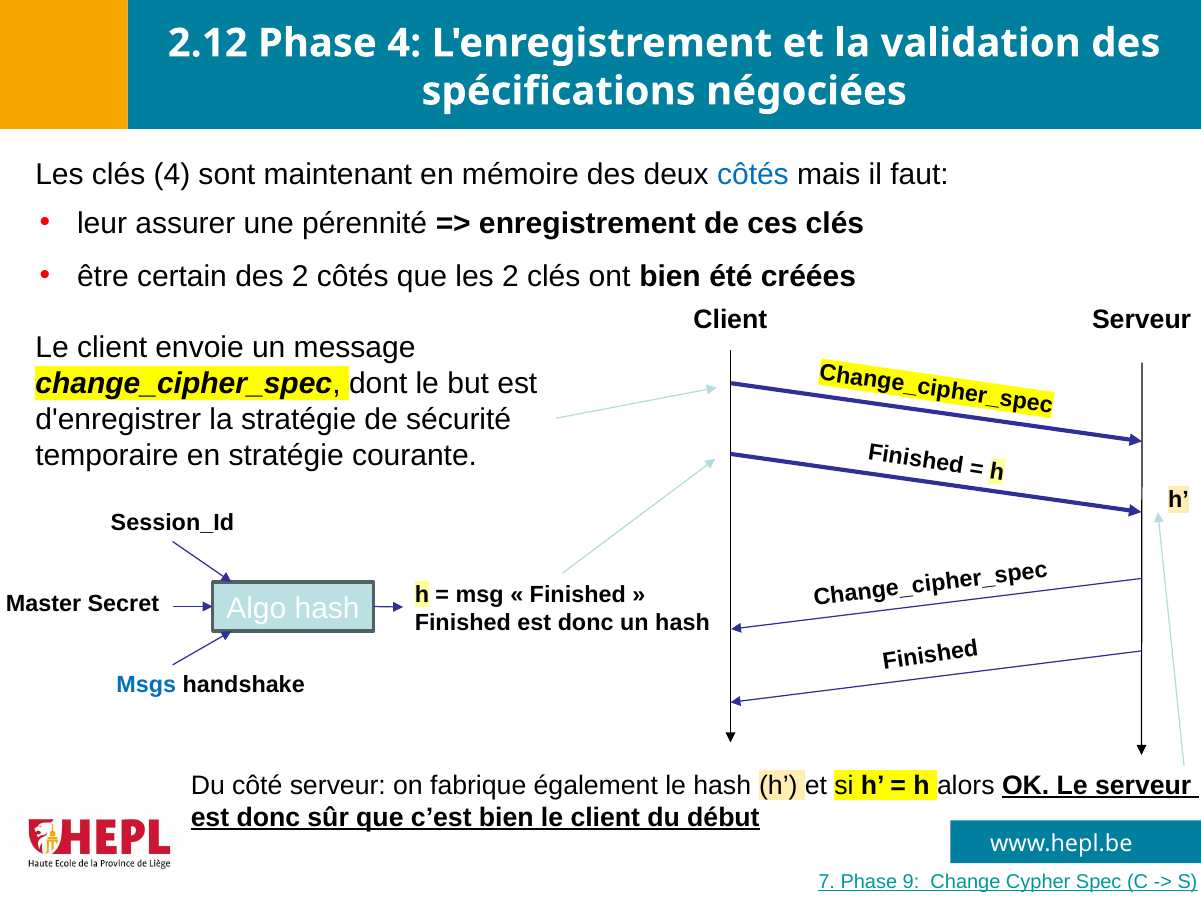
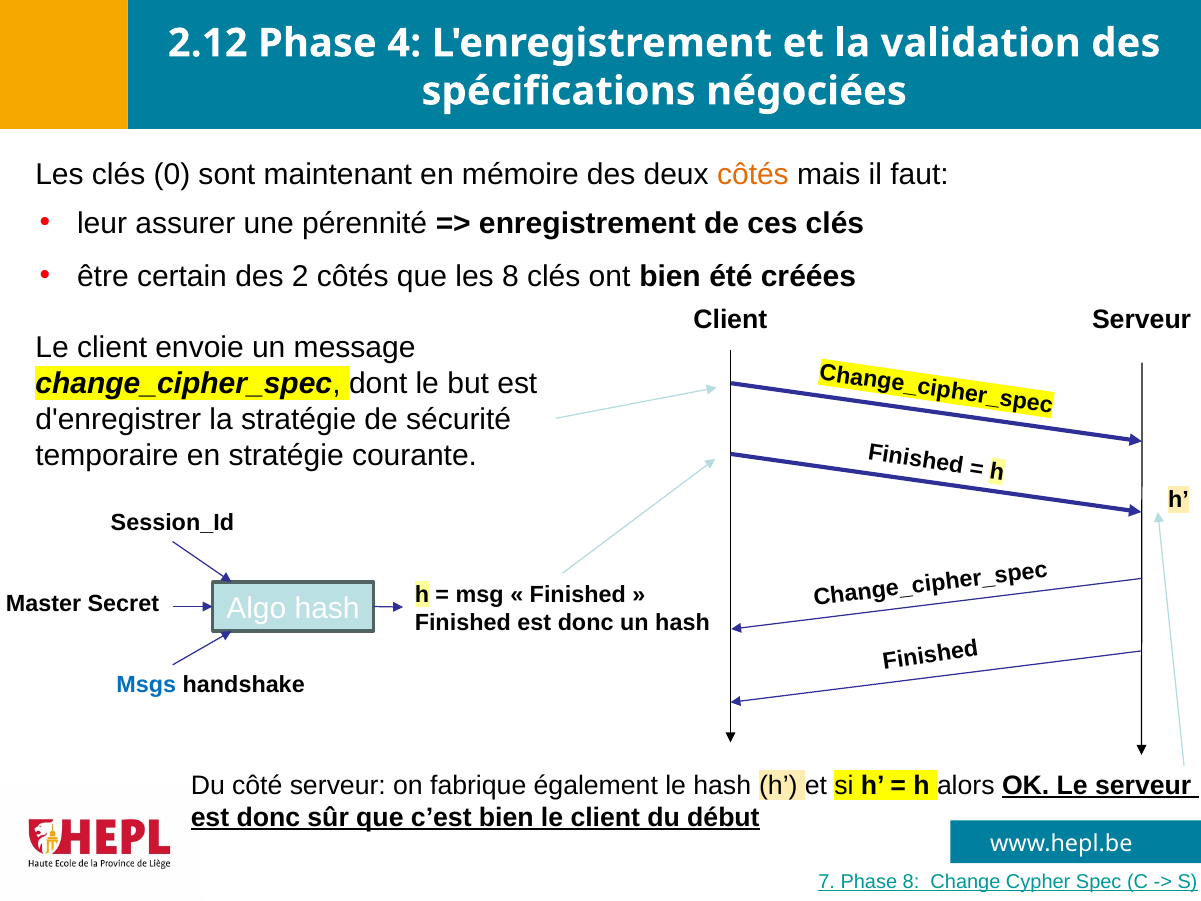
clés 4: 4 -> 0
côtés at (753, 175) colour: blue -> orange
les 2: 2 -> 8
Phase 9: 9 -> 8
